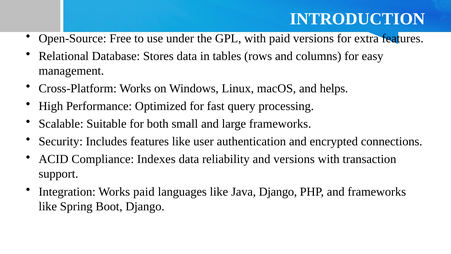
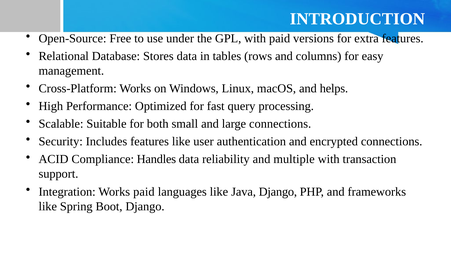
large frameworks: frameworks -> connections
Indexes: Indexes -> Handles
and versions: versions -> multiple
